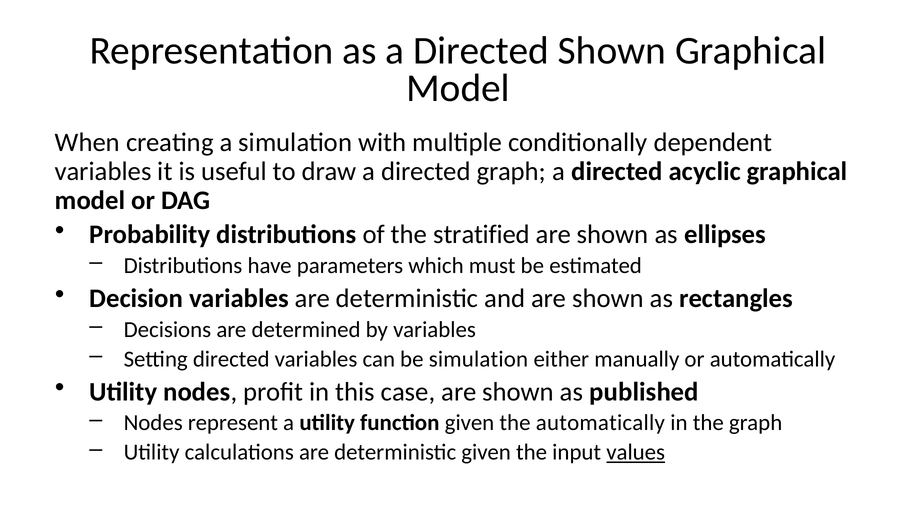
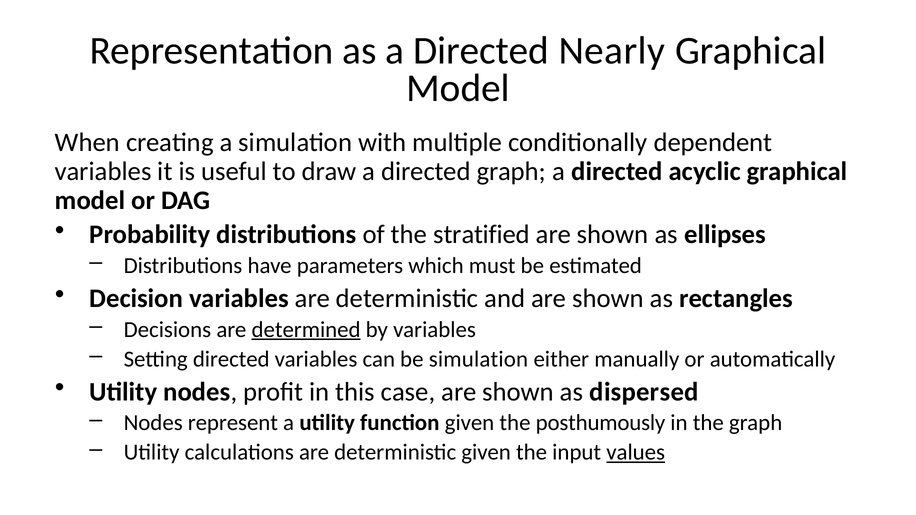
Directed Shown: Shown -> Nearly
determined underline: none -> present
published: published -> dispersed
the automatically: automatically -> posthumously
